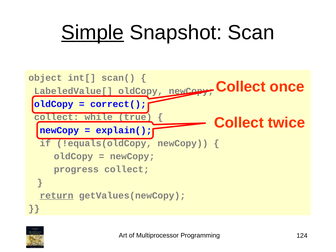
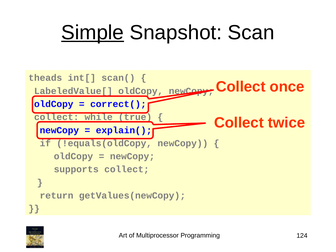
object: object -> theads
progress: progress -> supports
return underline: present -> none
